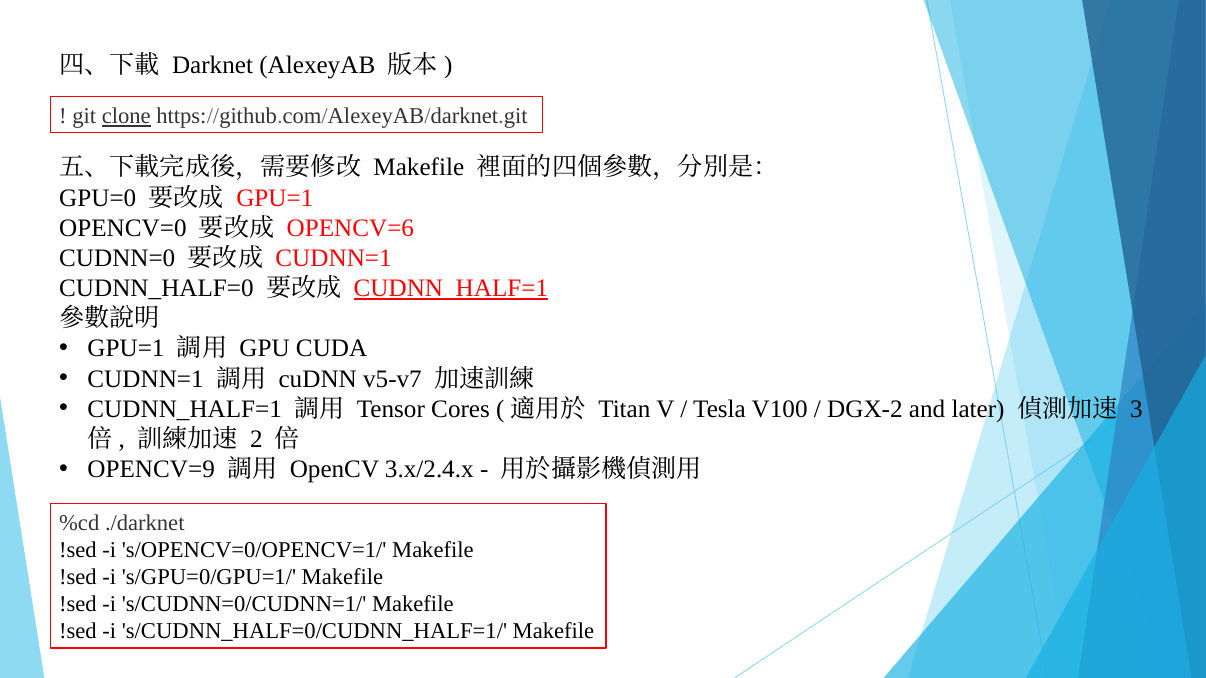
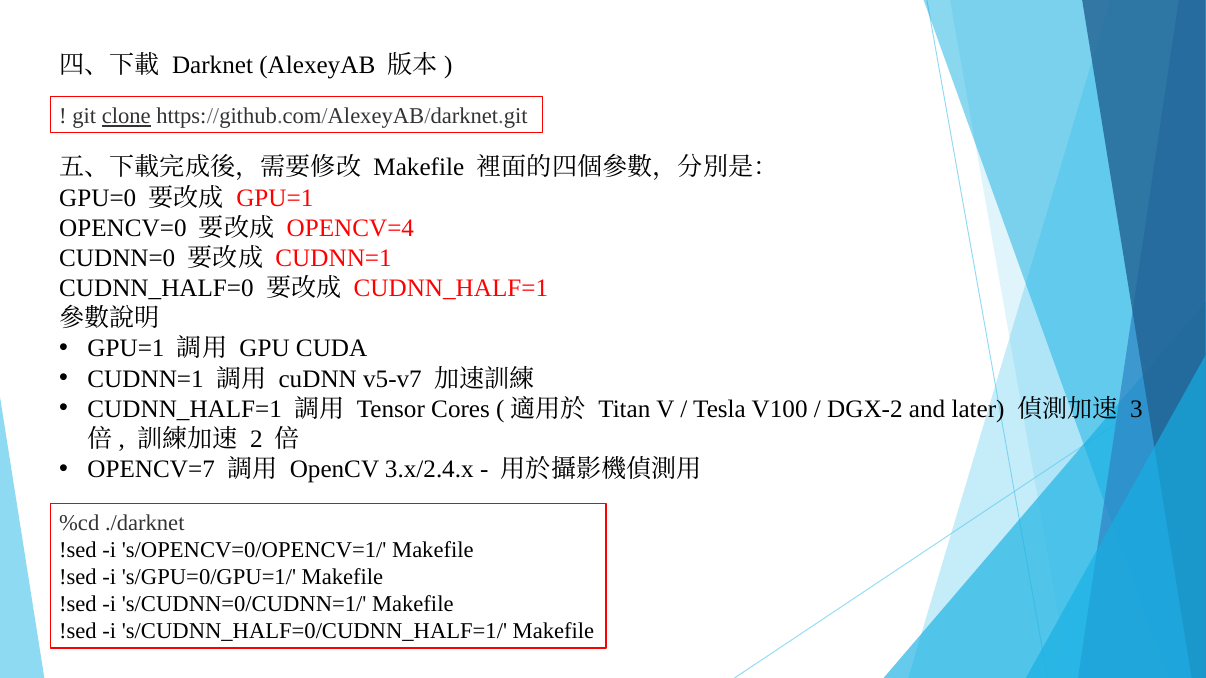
OPENCV=6: OPENCV=6 -> OPENCV=4
CUDNN_HALF=1 at (451, 288) underline: present -> none
OPENCV=9: OPENCV=9 -> OPENCV=7
